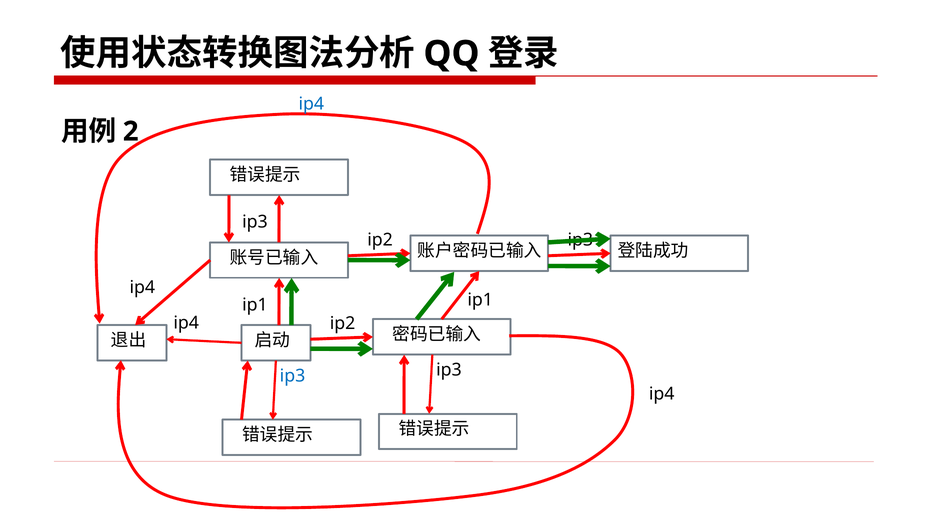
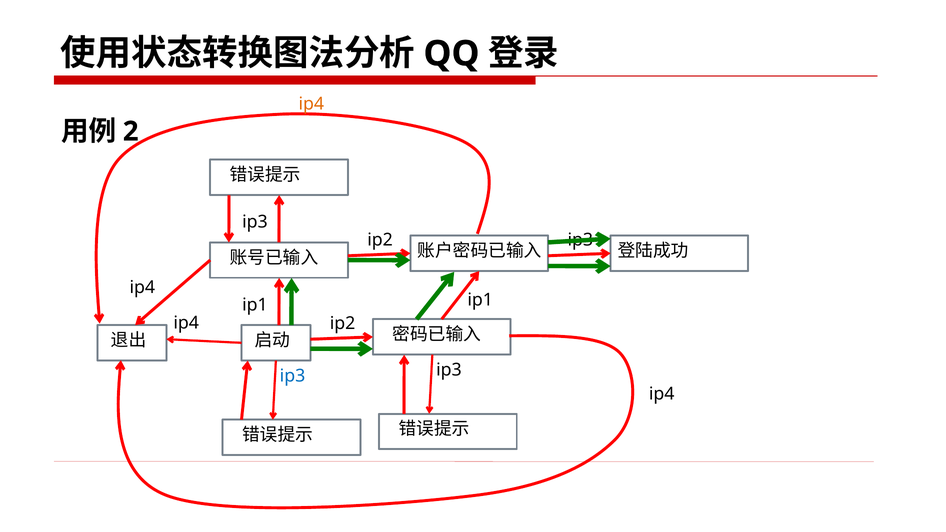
ip4 at (311, 104) colour: blue -> orange
